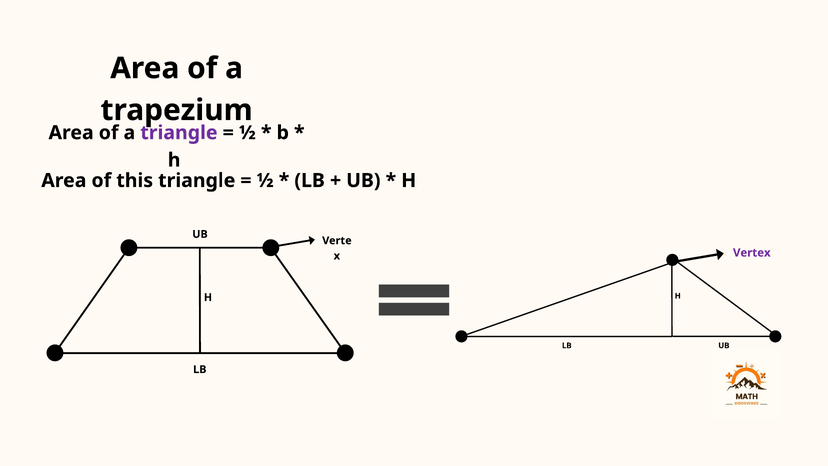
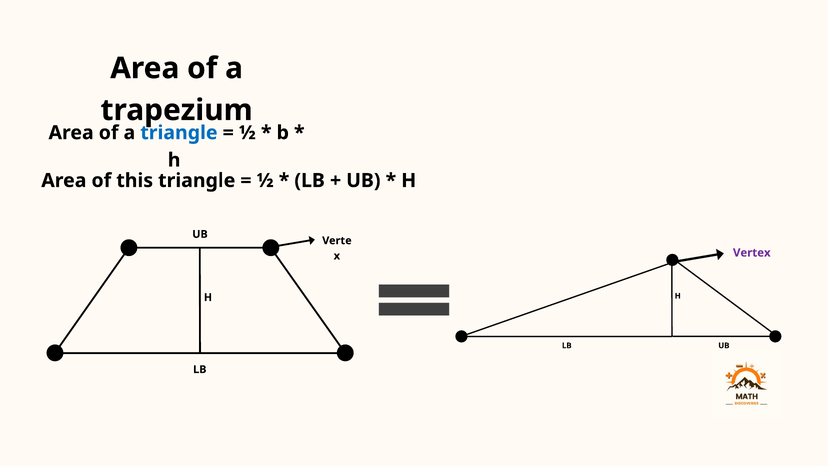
triangle at (179, 133) colour: purple -> blue
